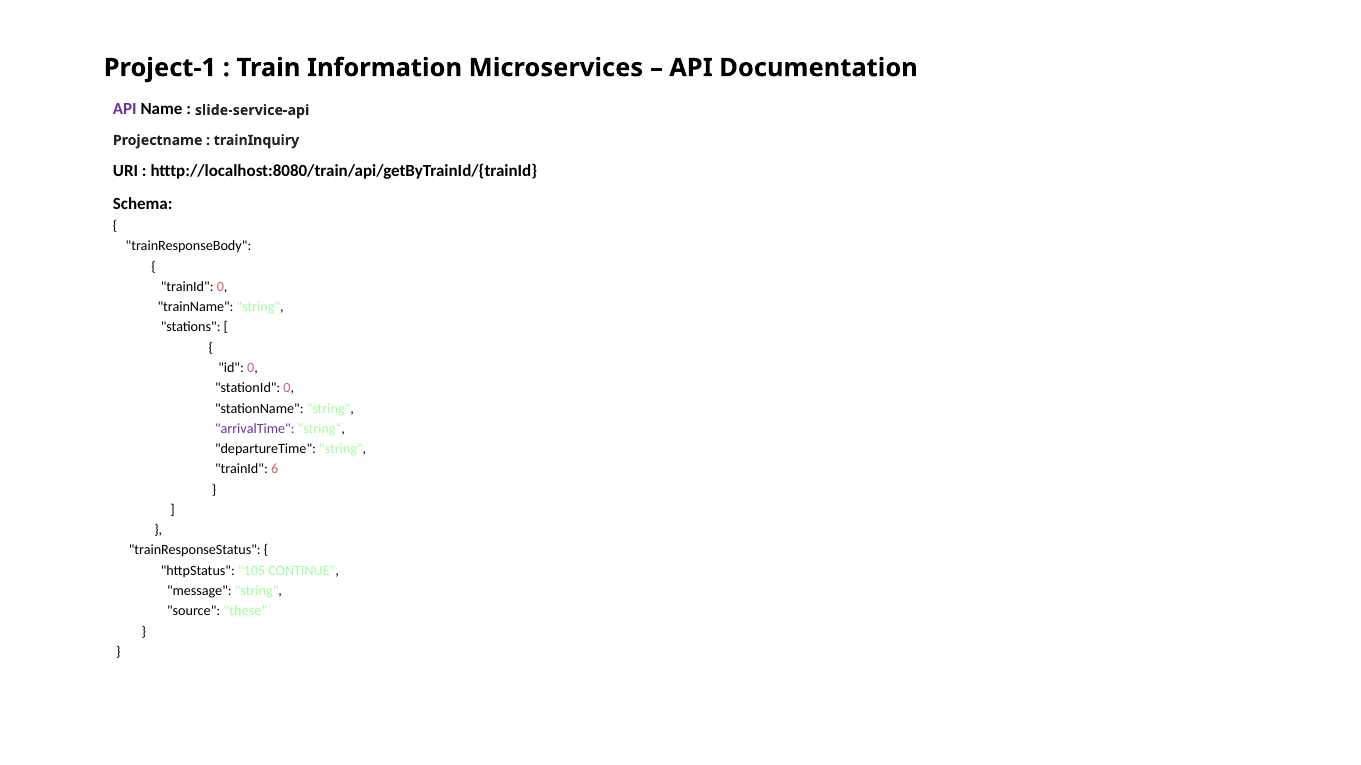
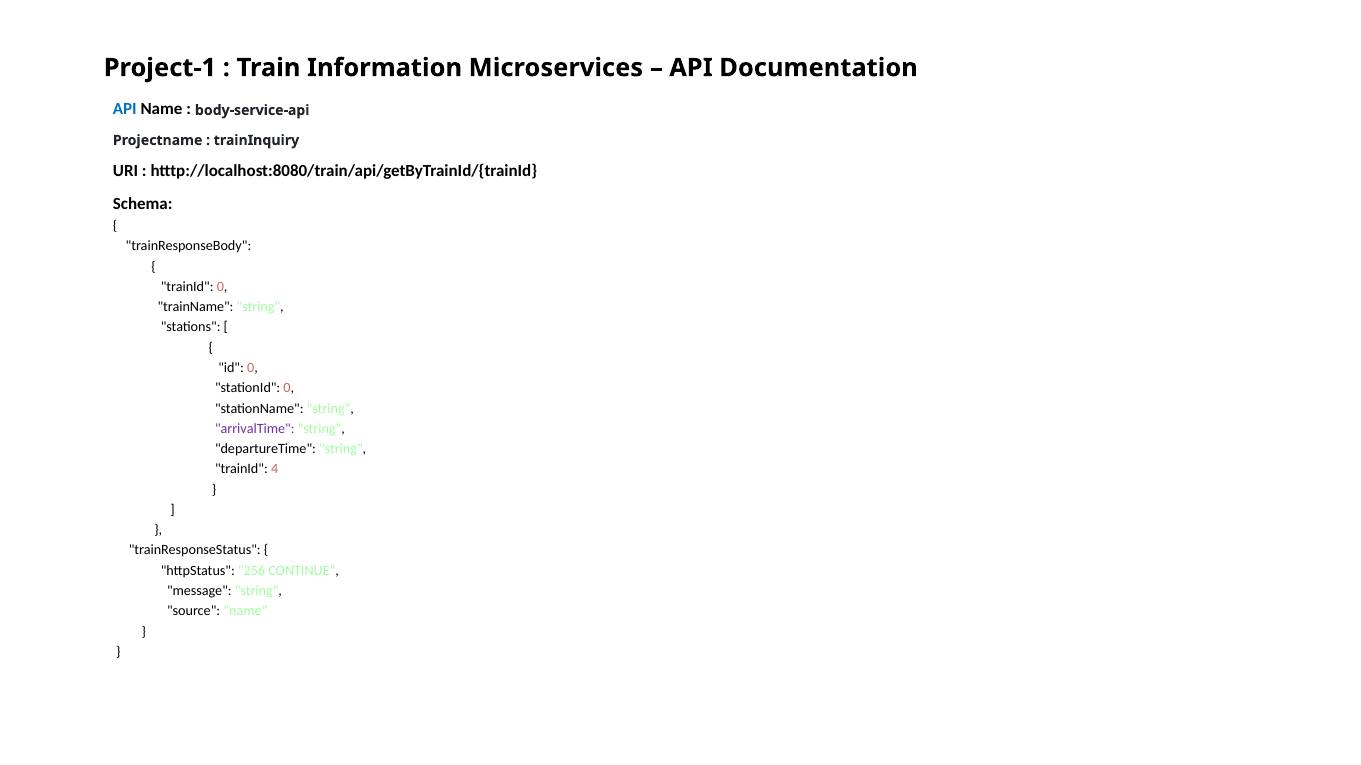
API at (125, 109) colour: purple -> blue
slide-service-api: slide-service-api -> body-service-api
6: 6 -> 4
105: 105 -> 256
source these: these -> name
